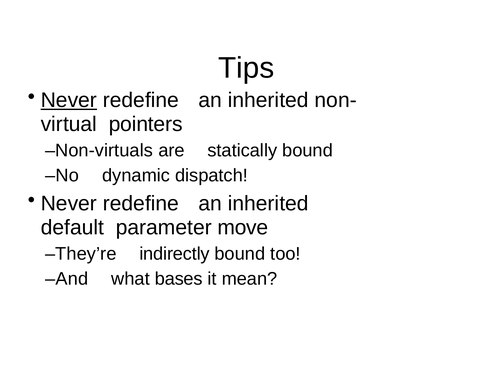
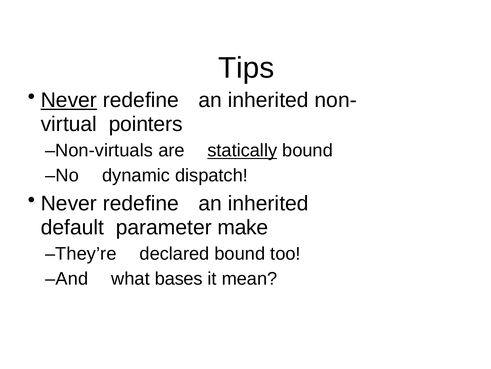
statically underline: none -> present
move: move -> make
indirectly: indirectly -> declared
